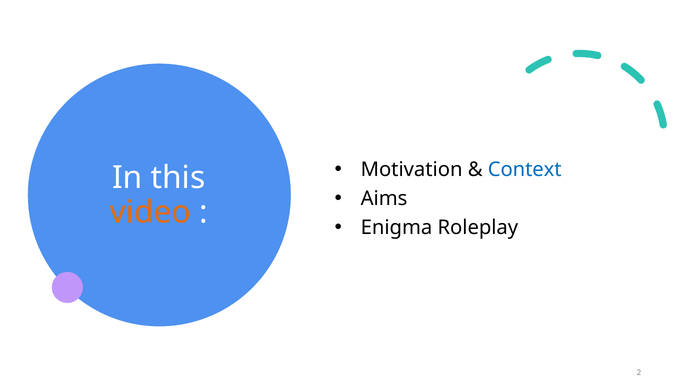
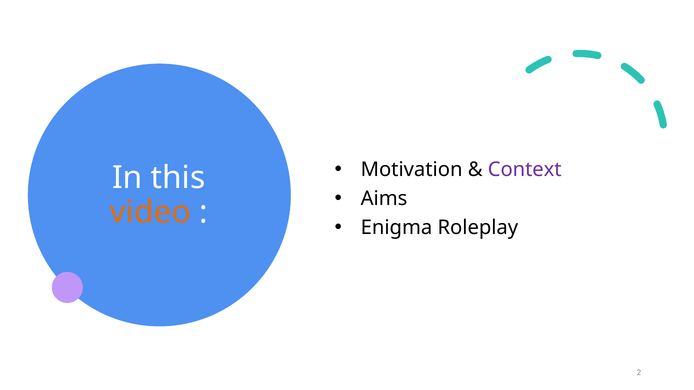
Context colour: blue -> purple
